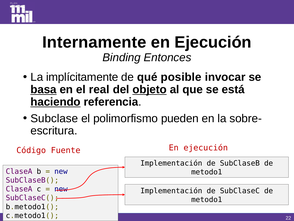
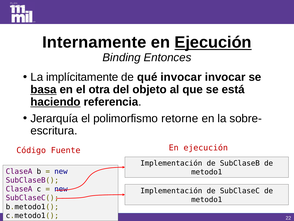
Ejecución at (213, 42) underline: none -> present
qué posible: posible -> invocar
real: real -> otra
objeto underline: present -> none
Subclase: Subclase -> Jerarquía
pueden: pueden -> retorne
